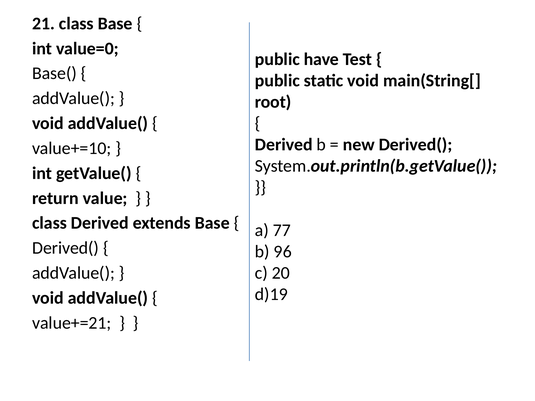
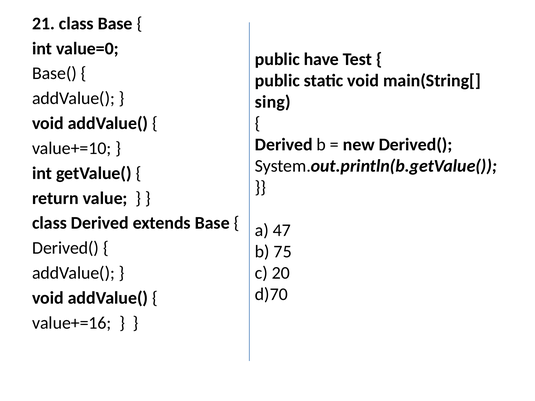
root: root -> sing
77: 77 -> 47
96: 96 -> 75
d)19: d)19 -> d)70
value+=21: value+=21 -> value+=16
